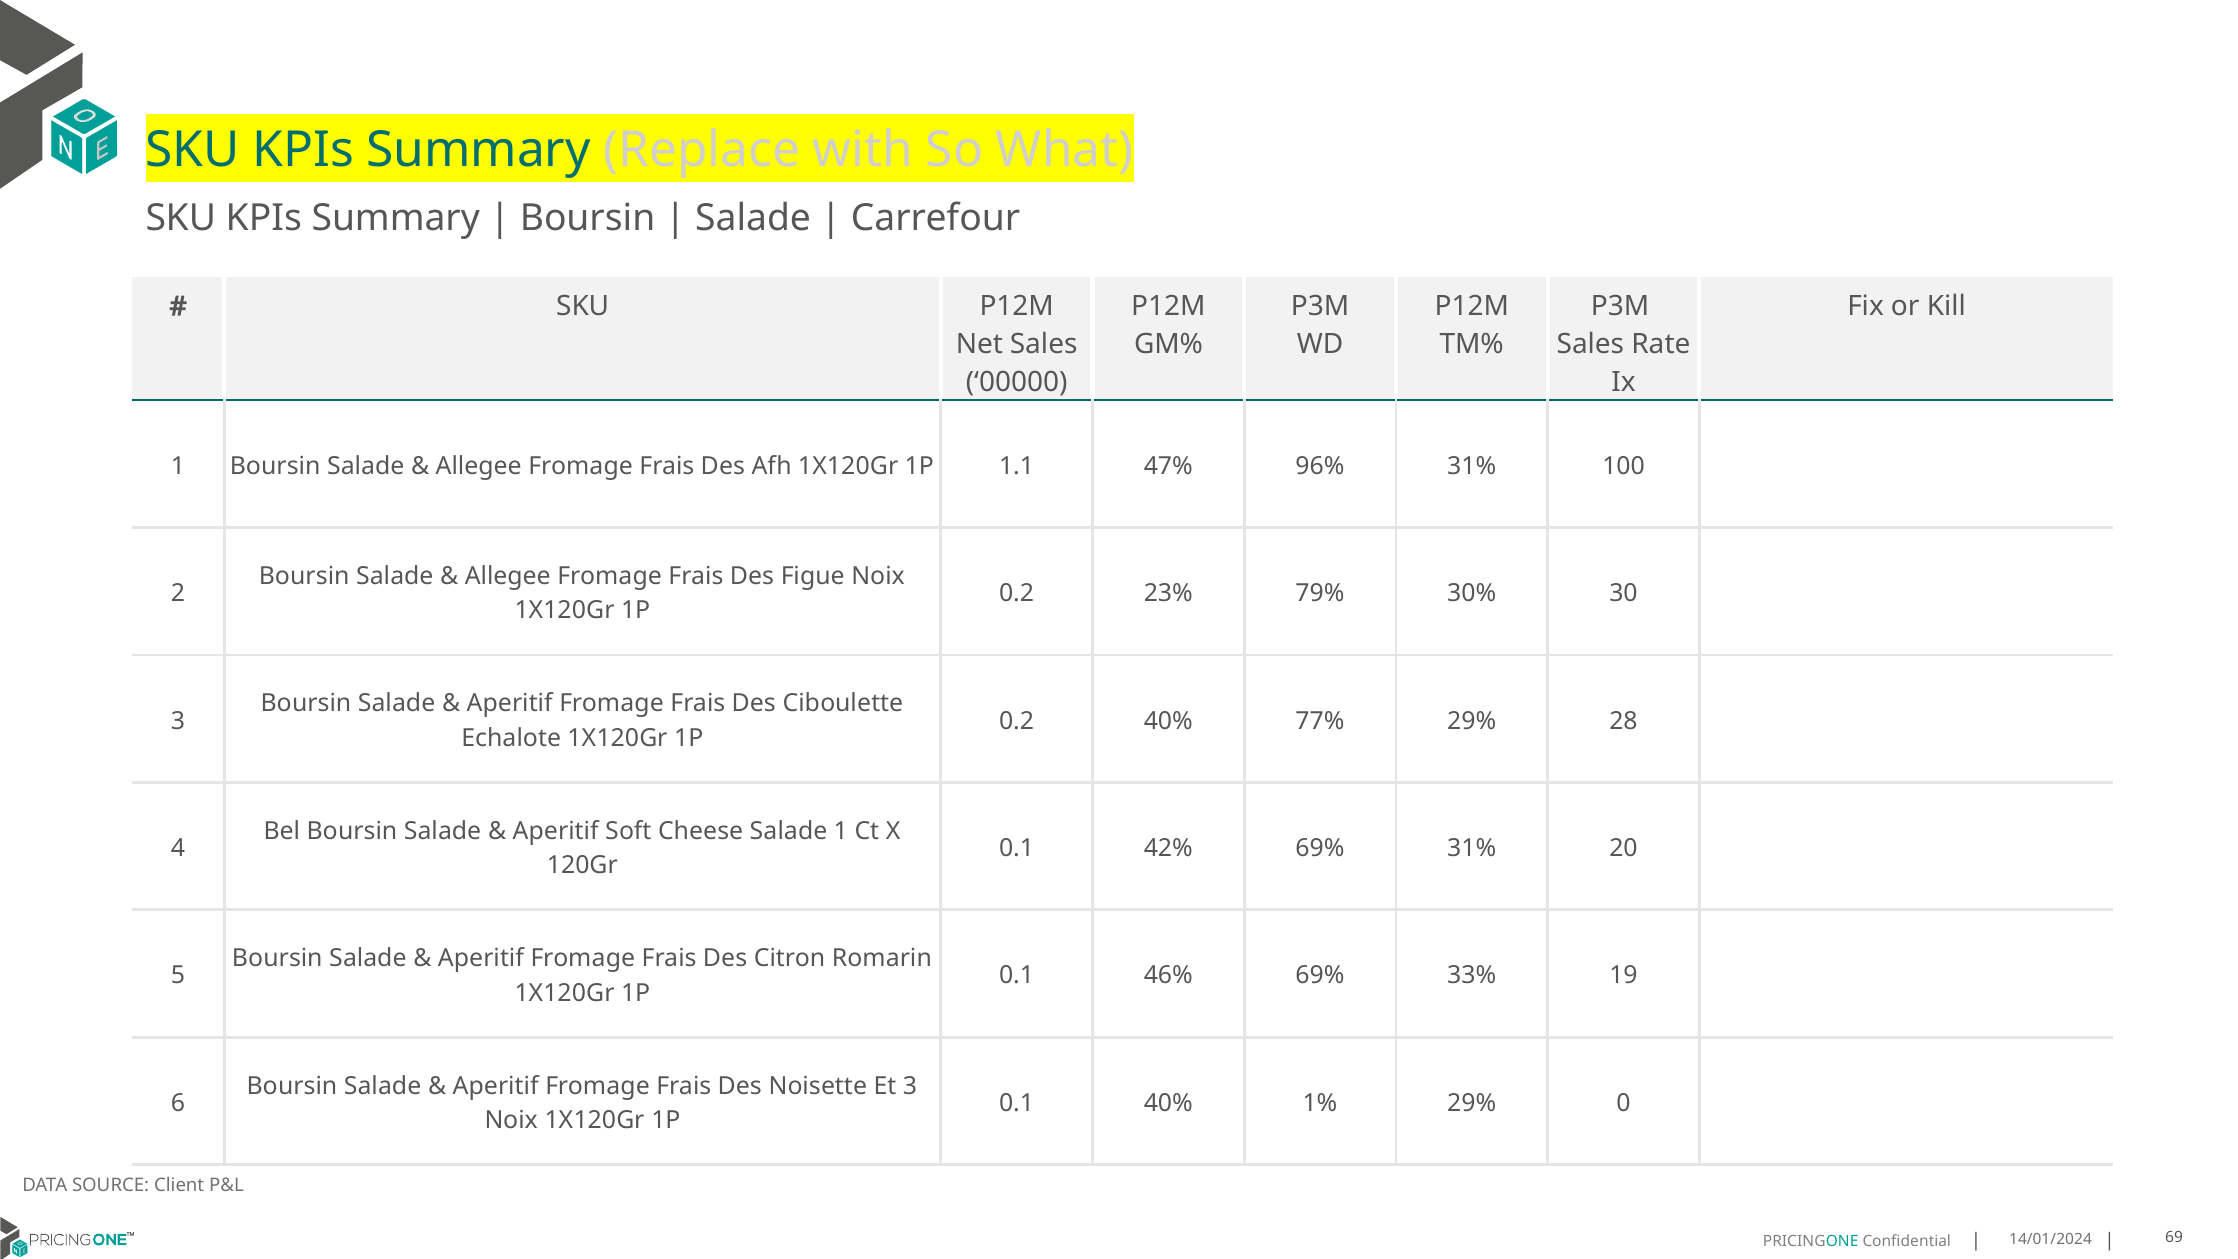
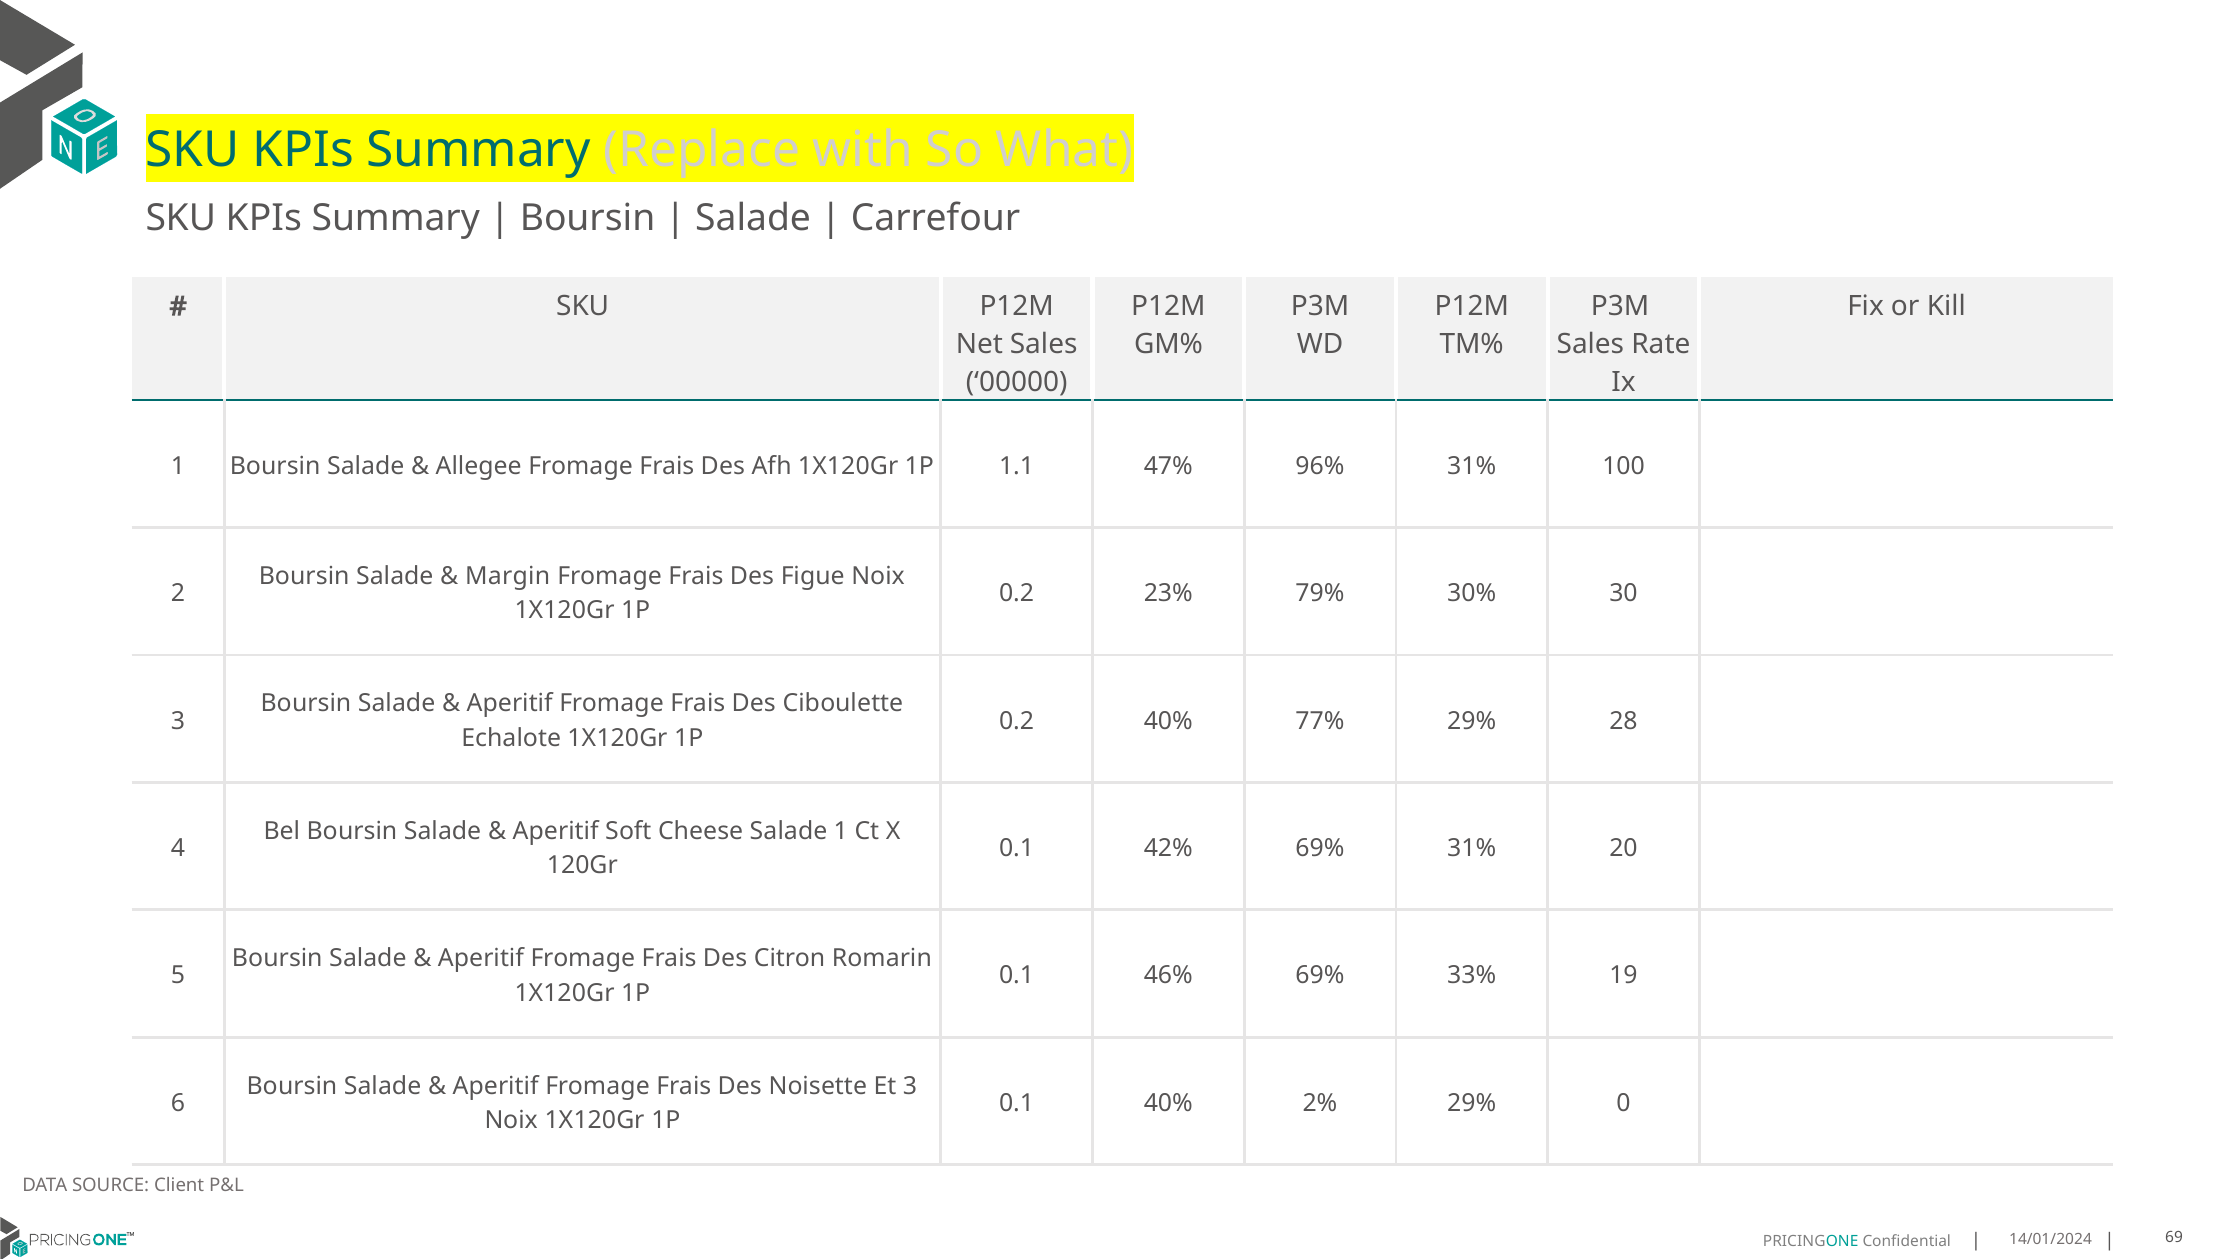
Allegee at (508, 576): Allegee -> Margin
1%: 1% -> 2%
